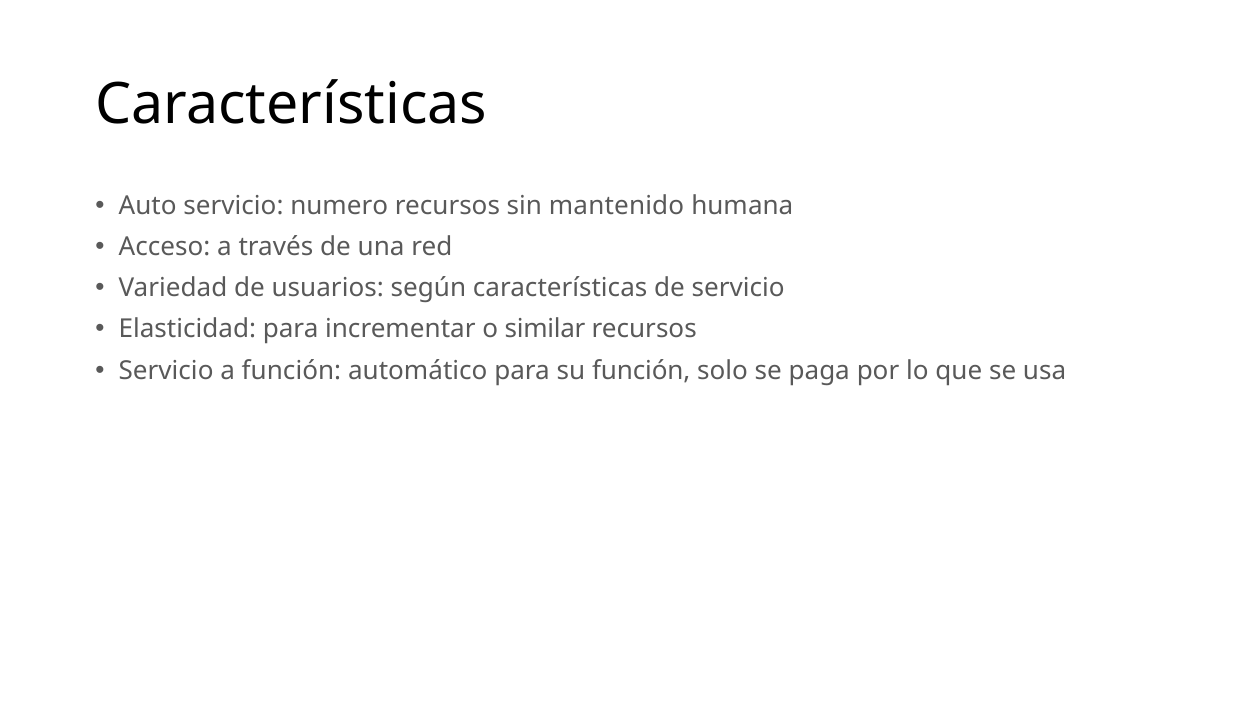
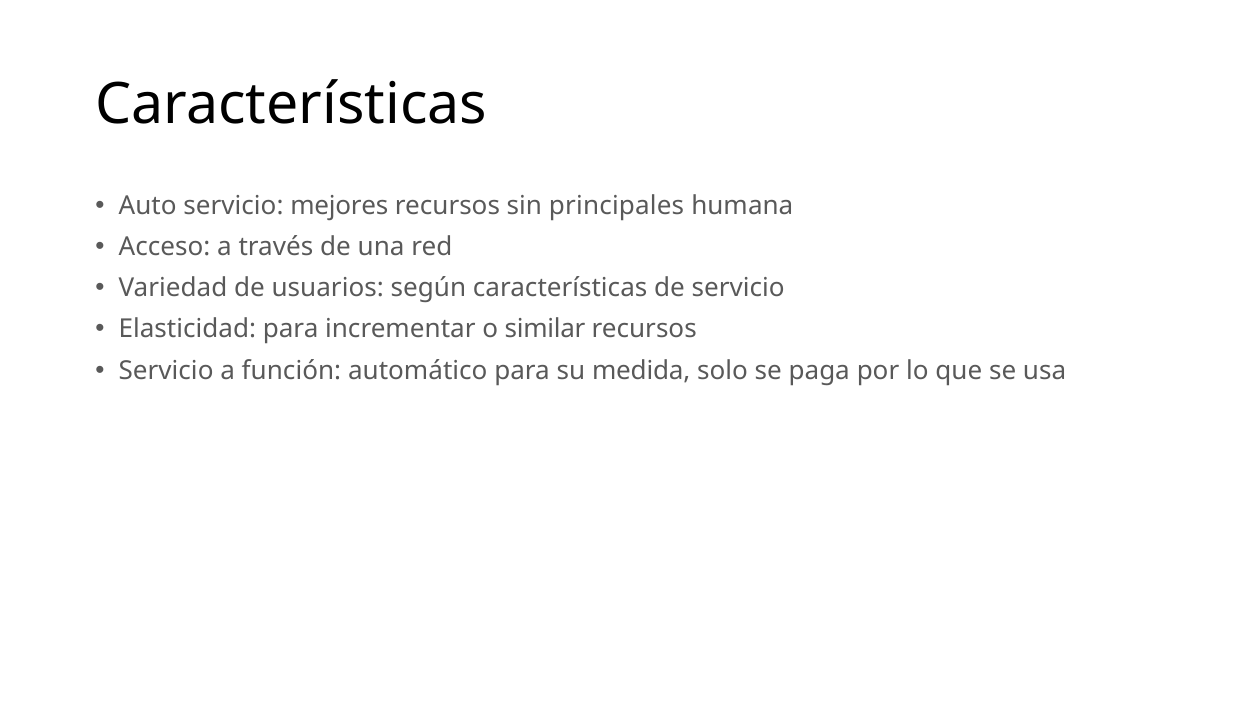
numero: numero -> mejores
mantenido: mantenido -> principales
su función: función -> medida
